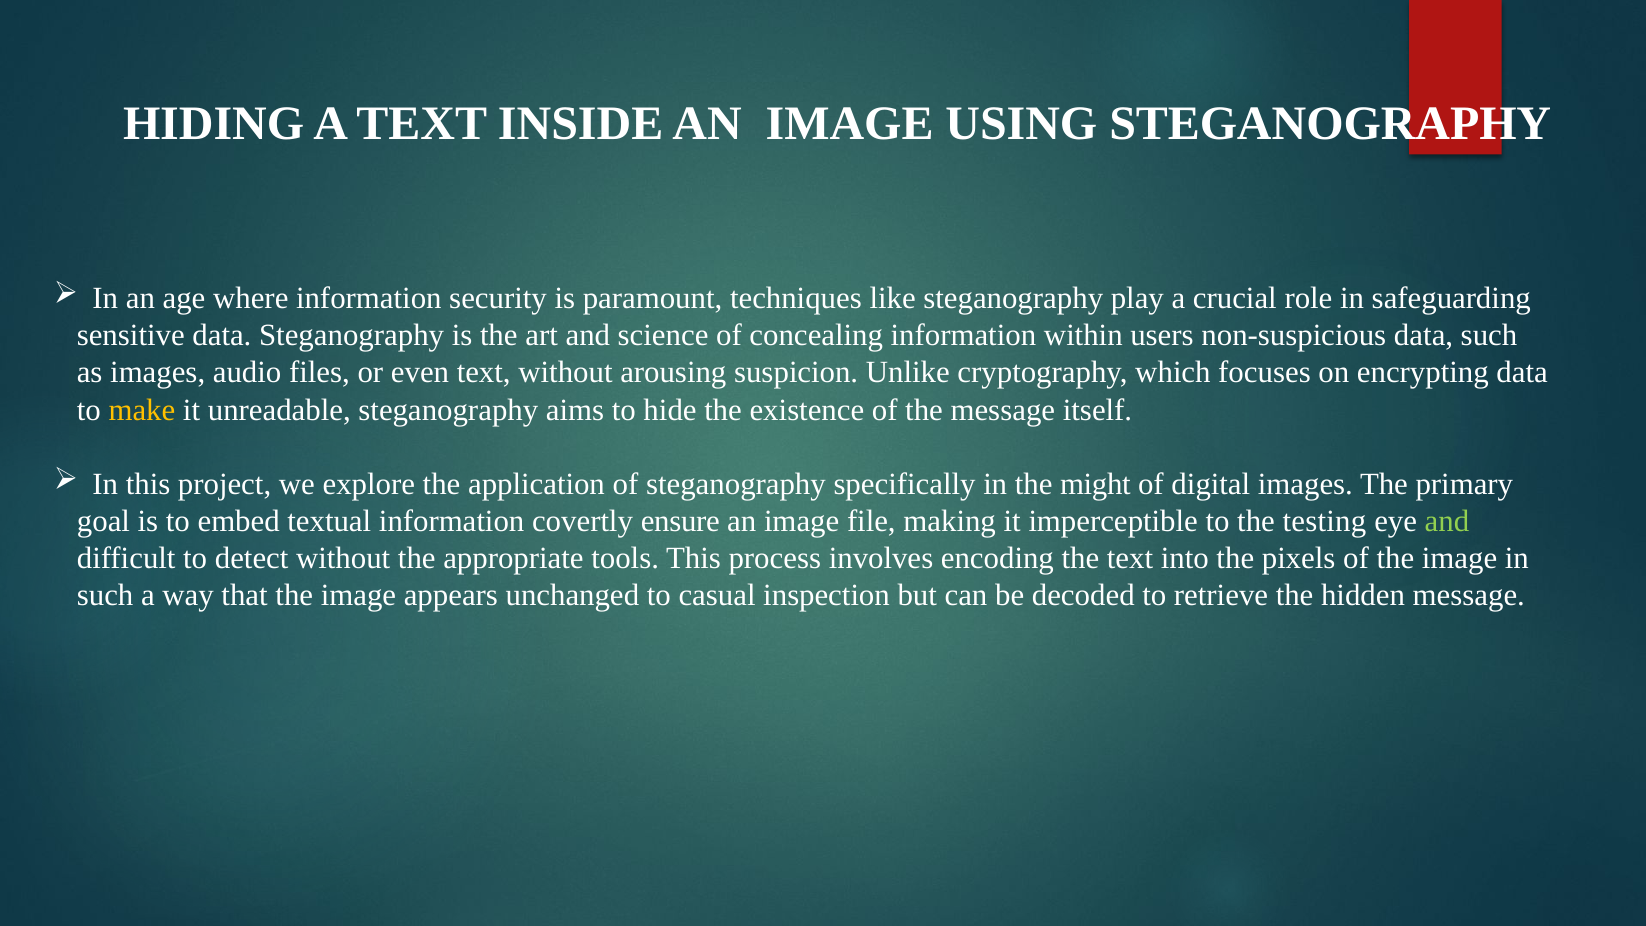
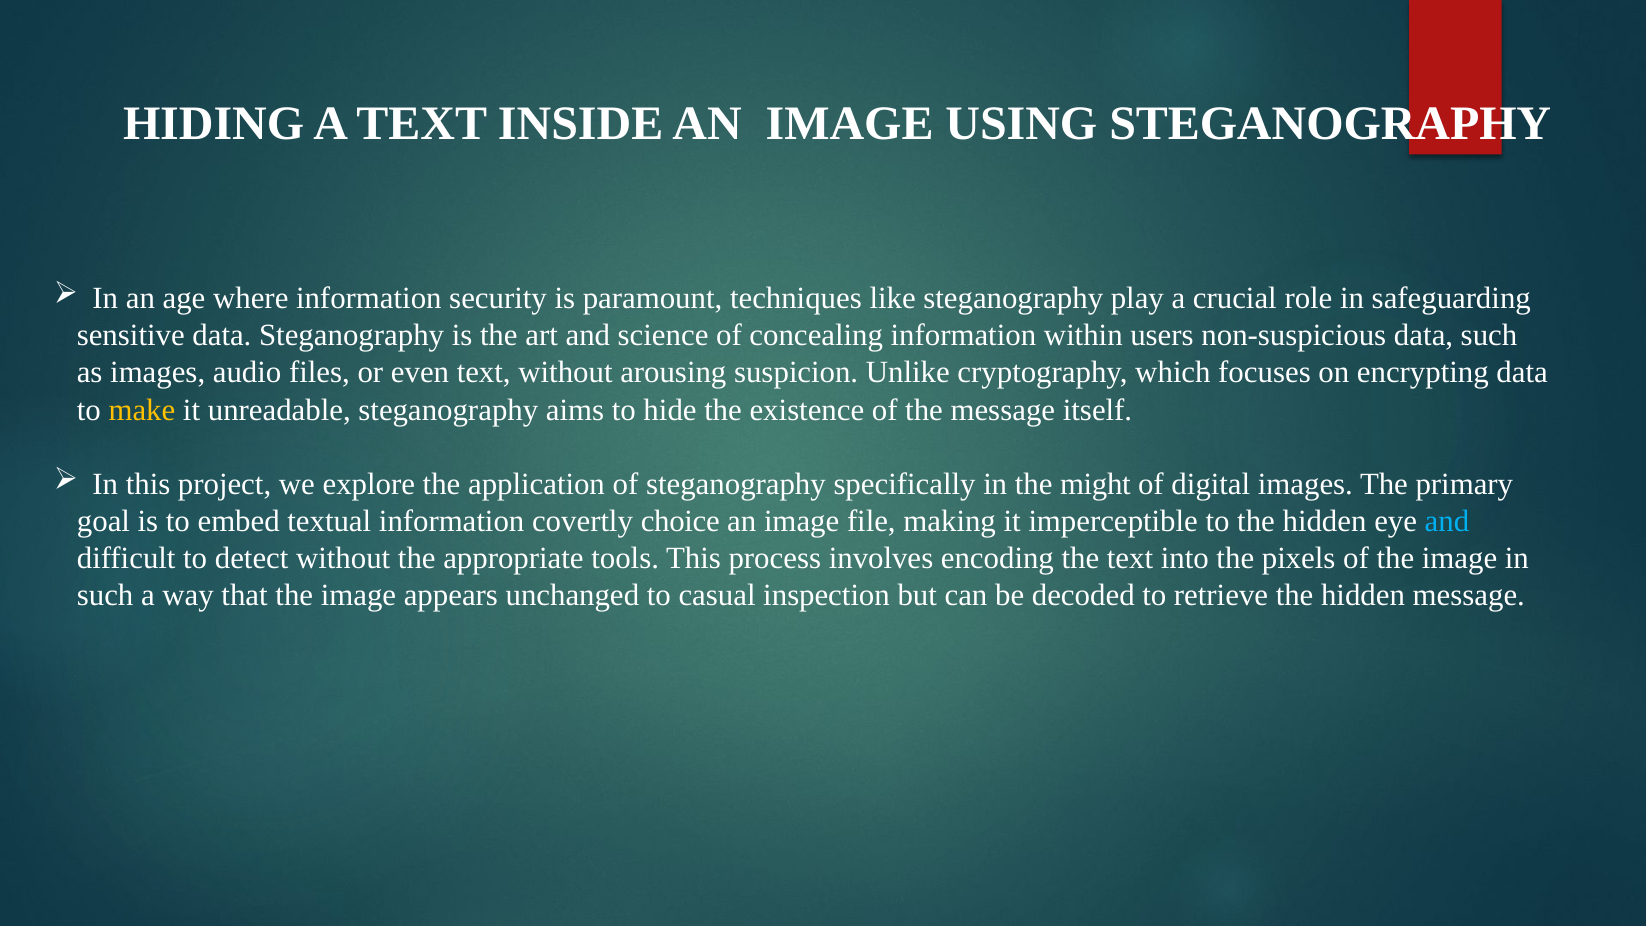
ensure: ensure -> choice
to the testing: testing -> hidden
and at (1447, 521) colour: light green -> light blue
